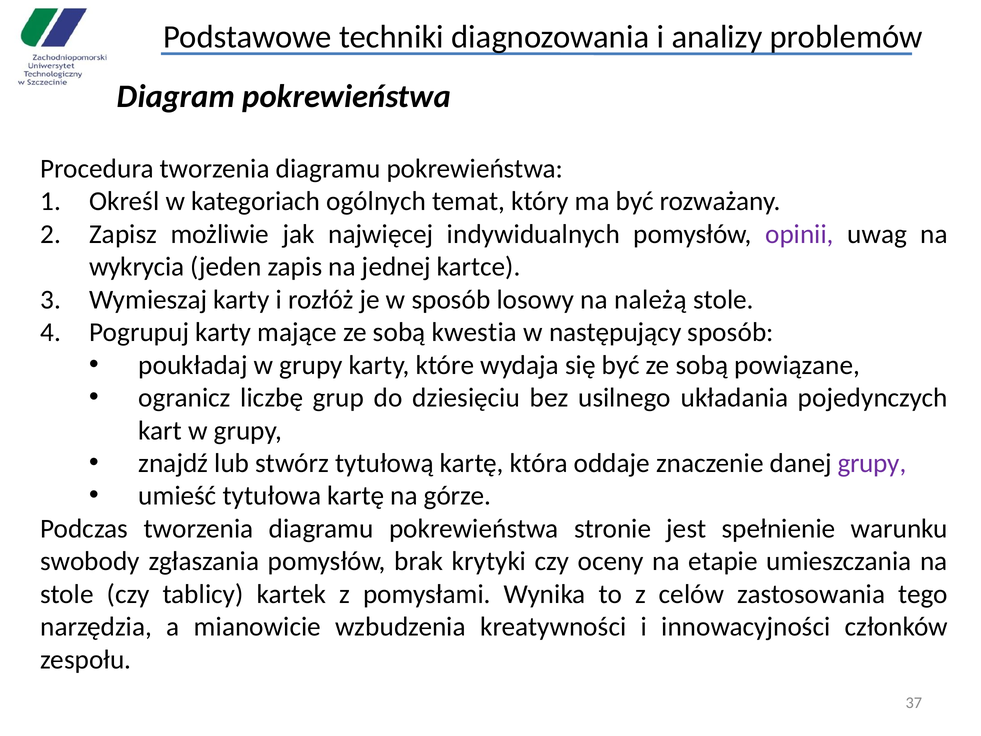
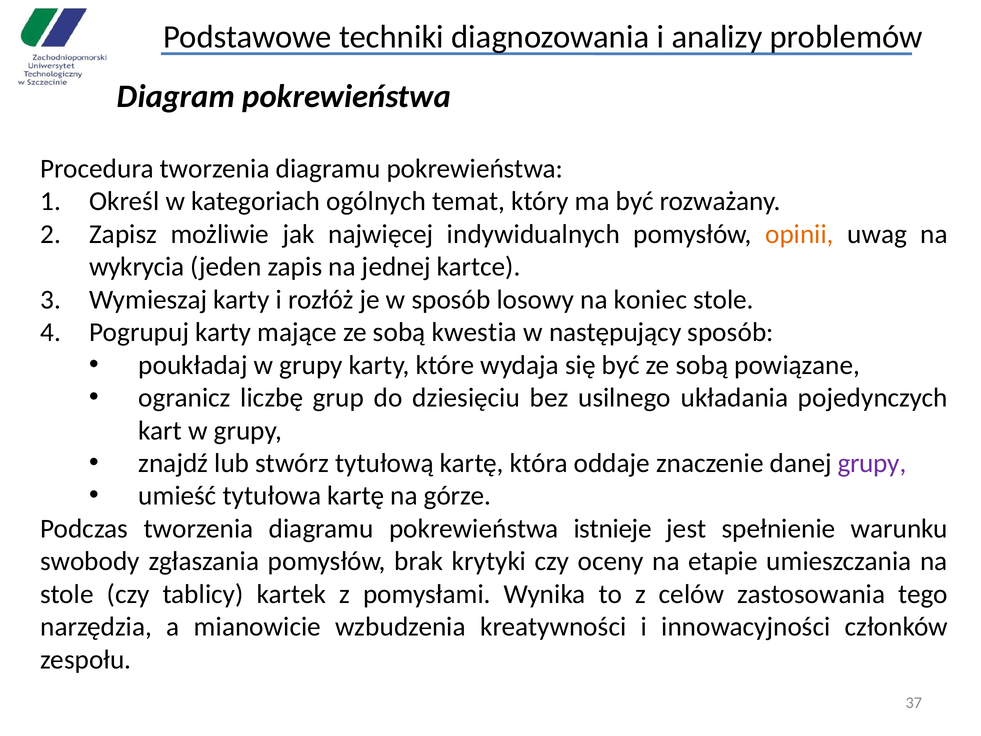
opinii colour: purple -> orange
należą: należą -> koniec
stronie: stronie -> istnieje
